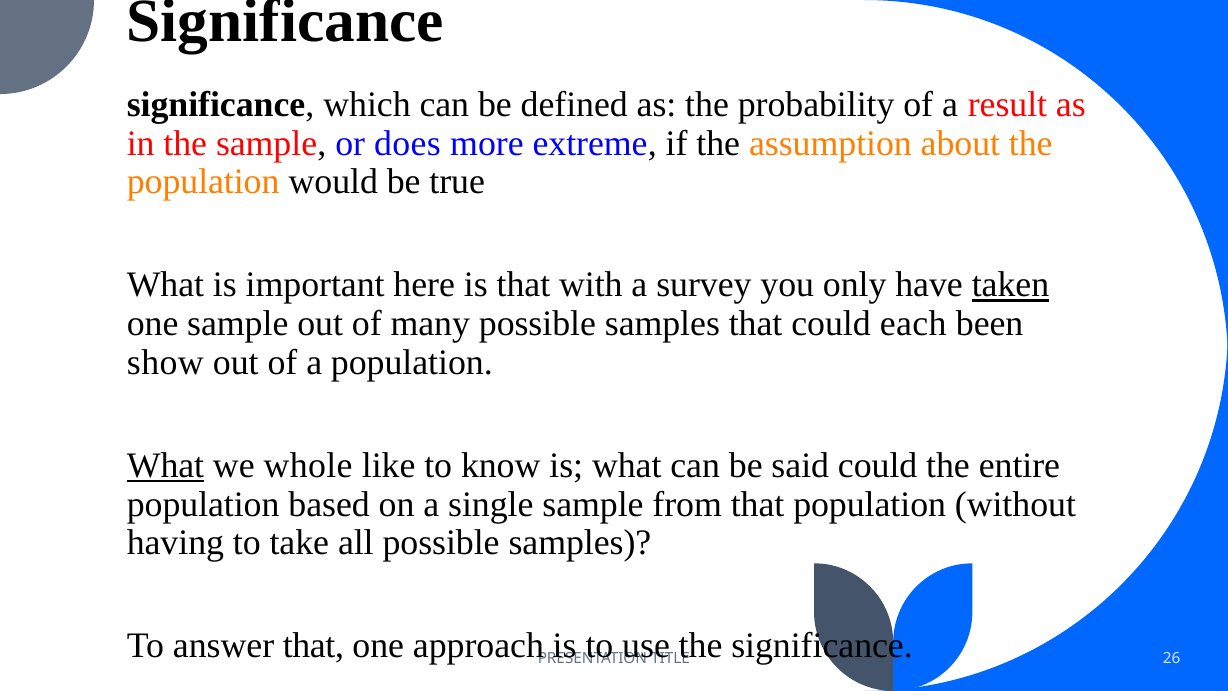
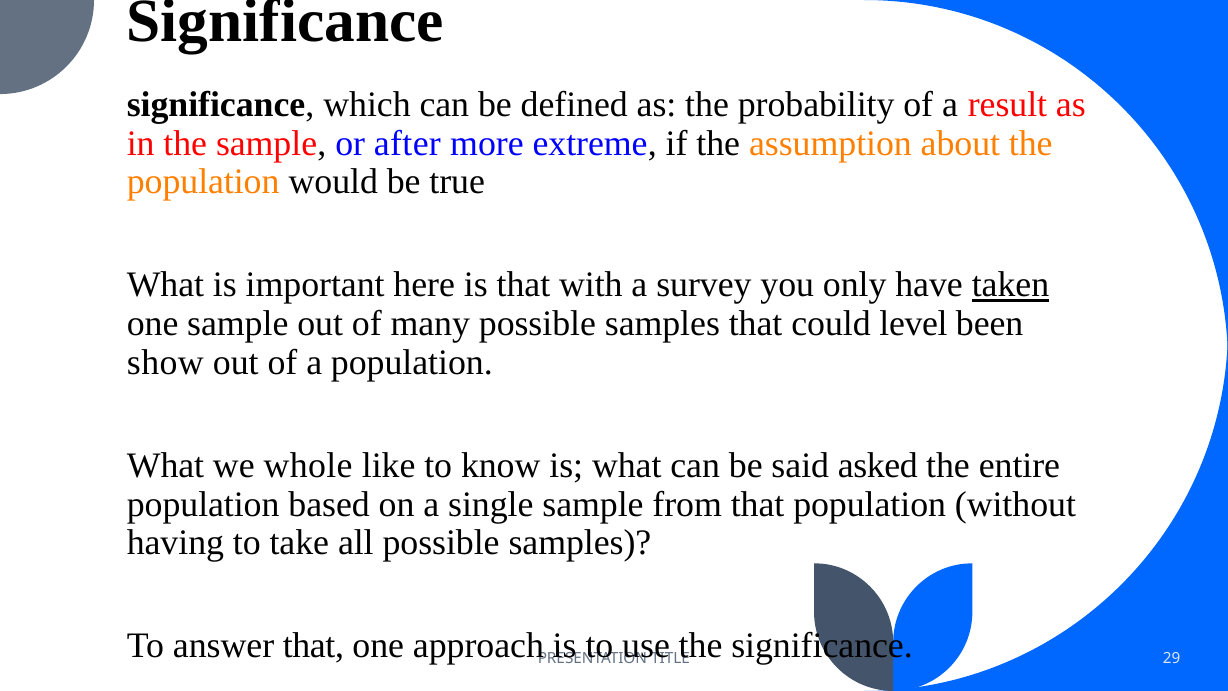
does: does -> after
each: each -> level
What at (165, 465) underline: present -> none
said could: could -> asked
26: 26 -> 29
